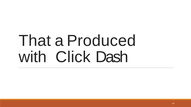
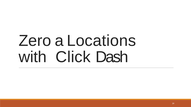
That: That -> Zero
Produced: Produced -> Locations
